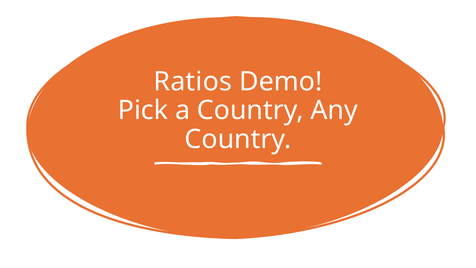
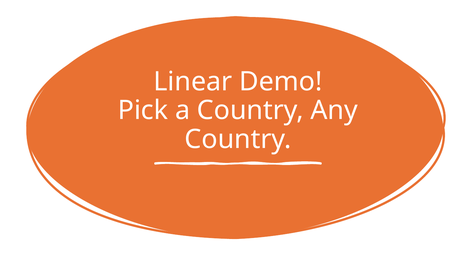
Ratios: Ratios -> Linear
